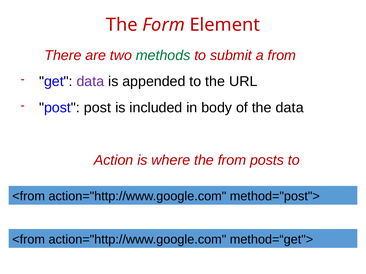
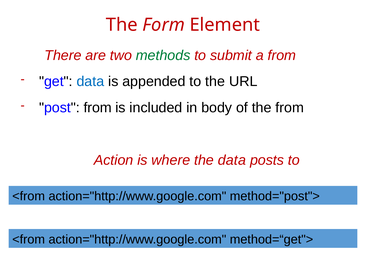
data at (90, 82) colour: purple -> blue
post post: post -> from
the data: data -> from
the from: from -> data
